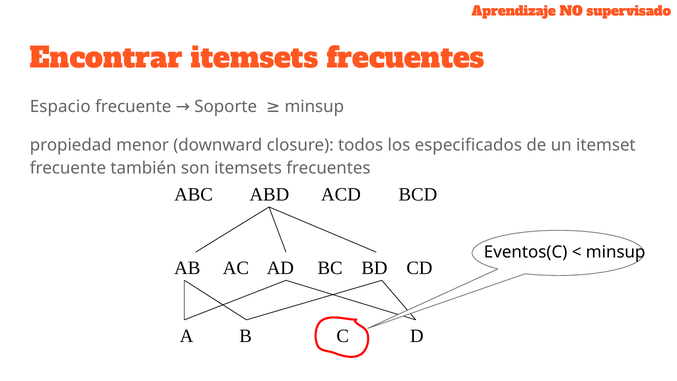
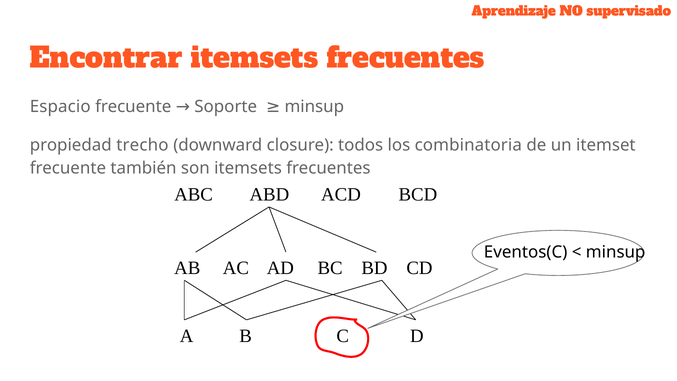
menor: menor -> trecho
especificados: especificados -> combinatoria
